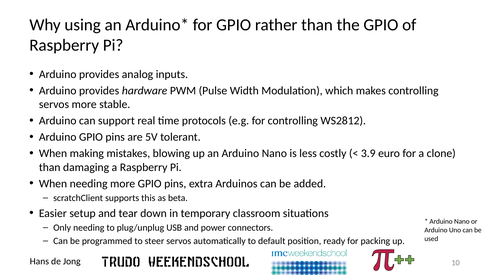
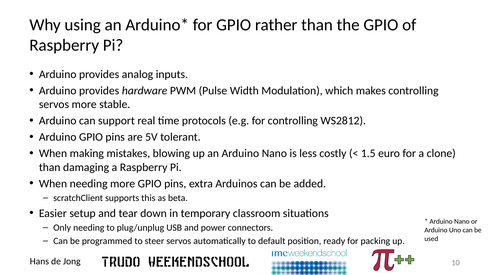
3.9: 3.9 -> 1.5
